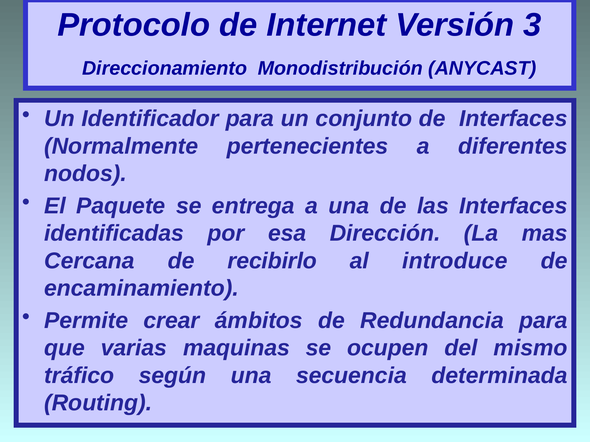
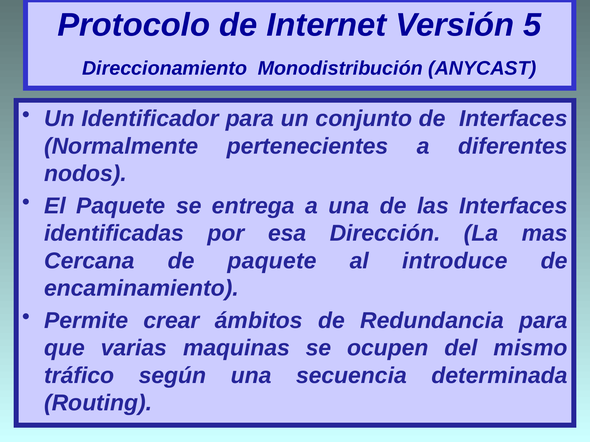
3: 3 -> 5
de recibirlo: recibirlo -> paquete
